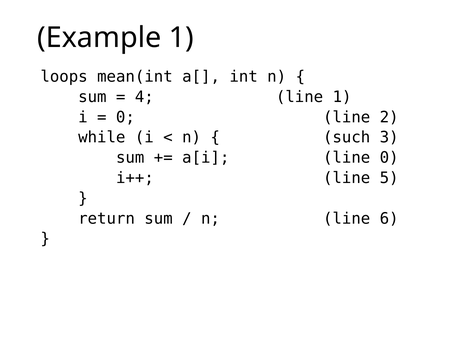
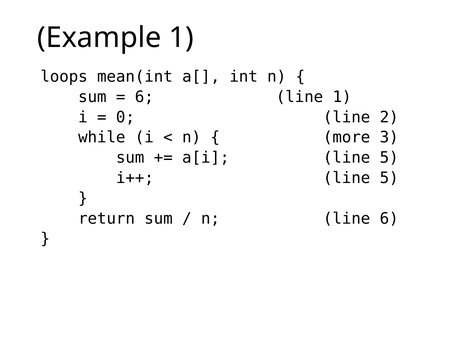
4 at (144, 97): 4 -> 6
such: such -> more
a[i line 0: 0 -> 5
